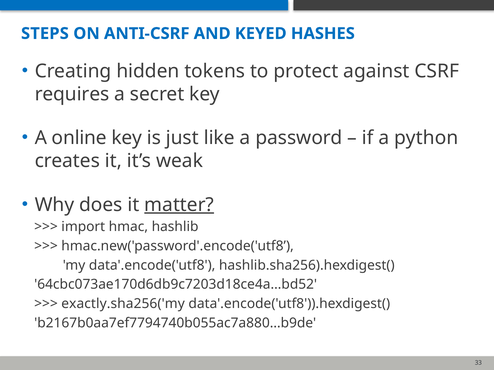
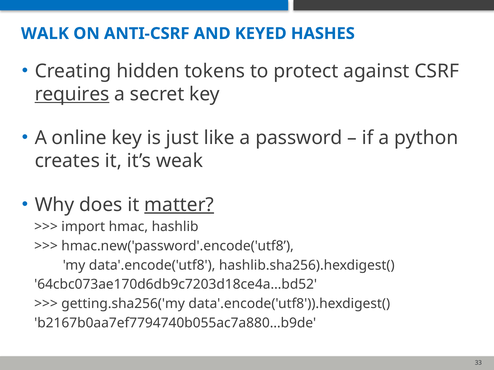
STEPS: STEPS -> WALK
requires underline: none -> present
exactly.sha256('my: exactly.sha256('my -> getting.sha256('my
